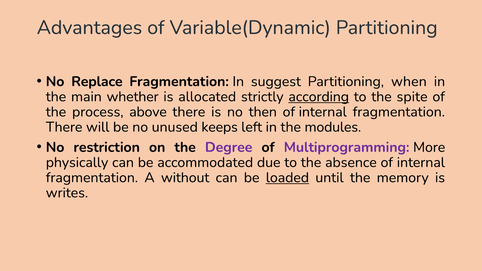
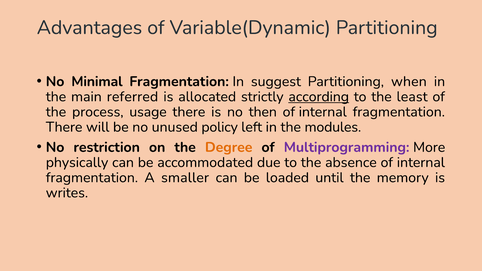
Replace: Replace -> Minimal
whether: whether -> referred
spite: spite -> least
above: above -> usage
keeps: keeps -> policy
Degree colour: purple -> orange
without: without -> smaller
loaded underline: present -> none
